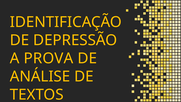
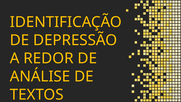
PROVA: PROVA -> REDOR
